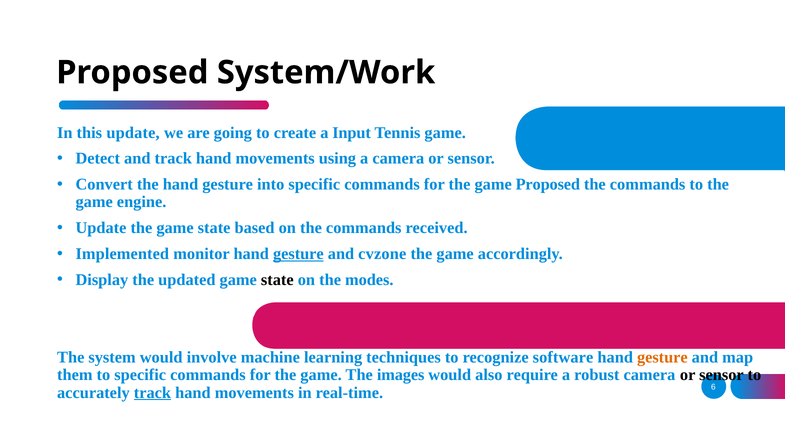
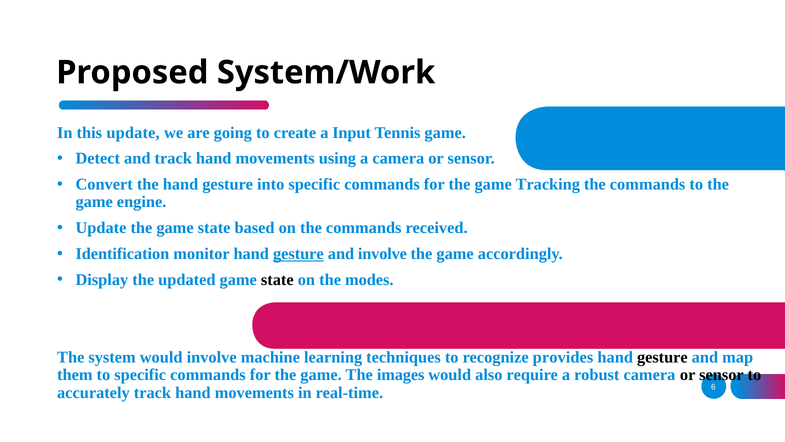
game Proposed: Proposed -> Tracking
Implemented: Implemented -> Identification
and cvzone: cvzone -> involve
software: software -> provides
gesture at (662, 357) colour: orange -> black
track at (152, 392) underline: present -> none
